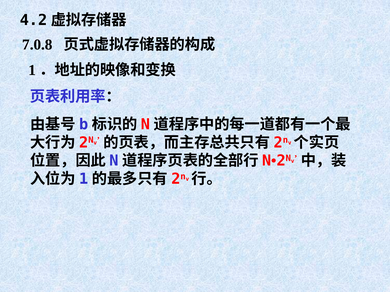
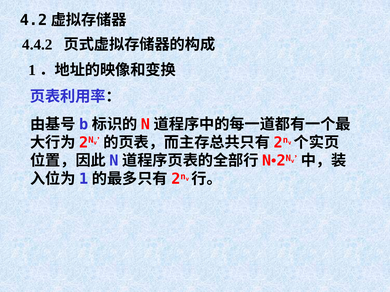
7.0.8: 7.0.8 -> 4.4.2
